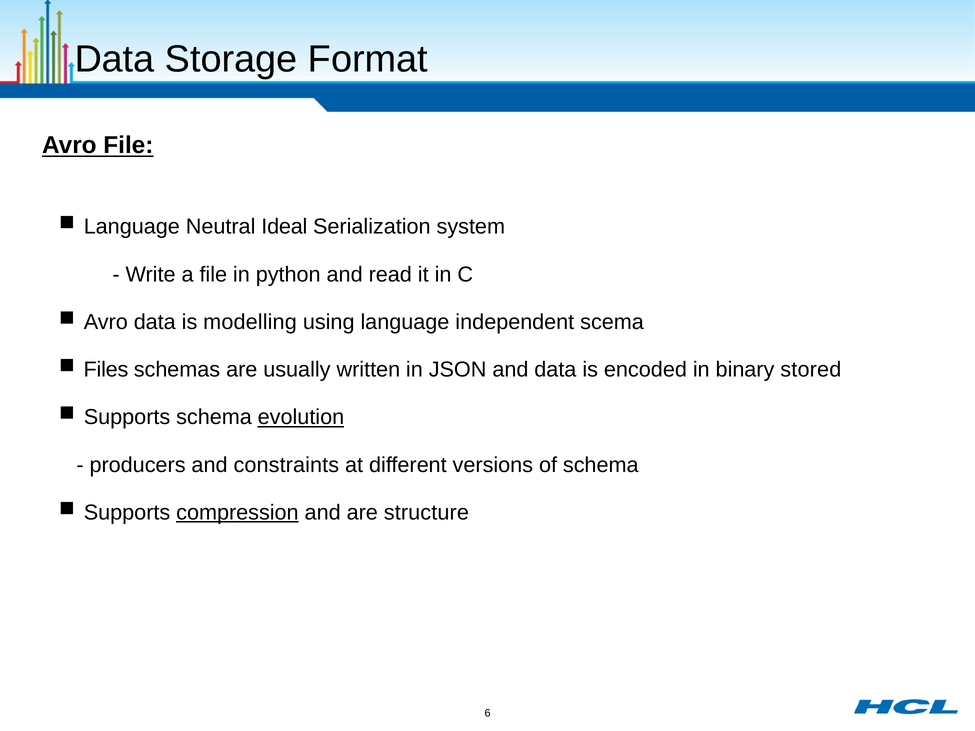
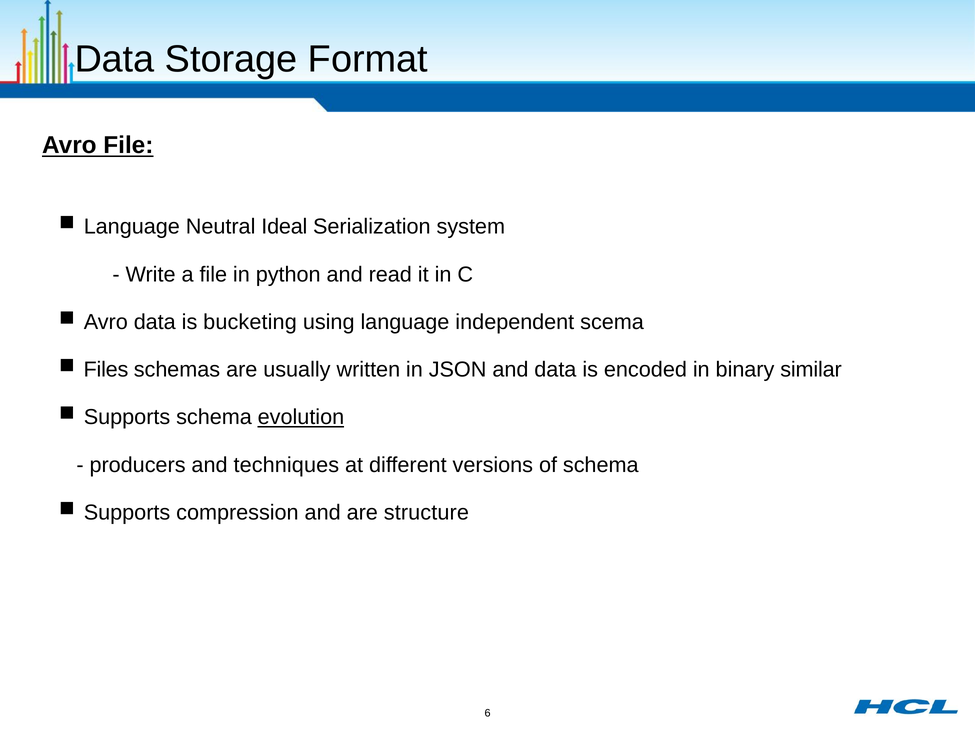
modelling: modelling -> bucketing
stored: stored -> similar
constraints: constraints -> techniques
compression underline: present -> none
